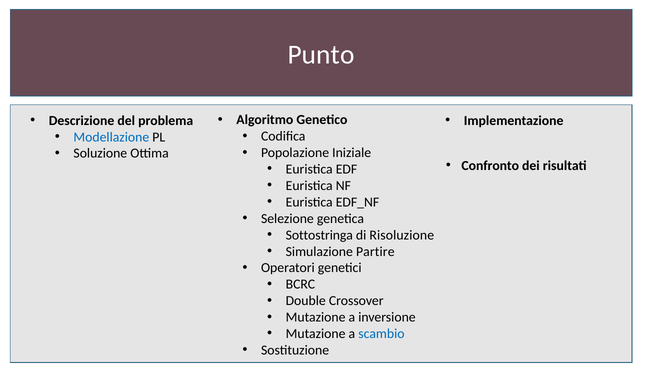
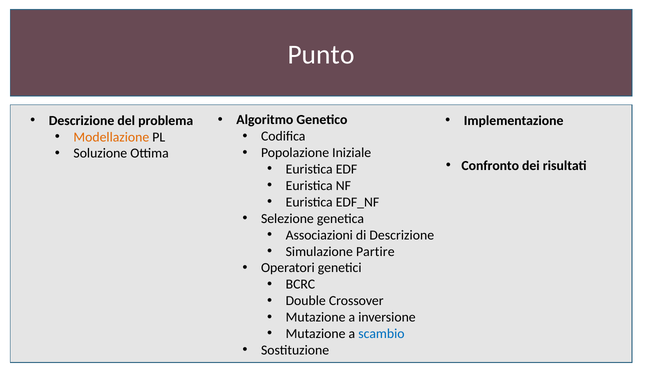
Modellazione colour: blue -> orange
Sottostringa: Sottostringa -> Associazioni
di Risoluzione: Risoluzione -> Descrizione
